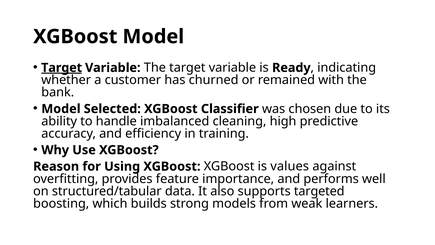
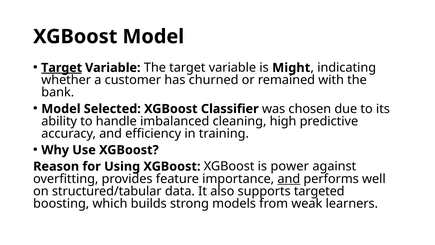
Ready: Ready -> Might
values: values -> power
and at (289, 179) underline: none -> present
